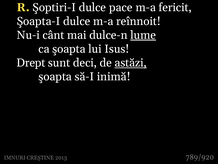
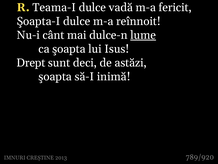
Şoptiri-I: Şoptiri-I -> Teama-I
pace: pace -> vadă
astăzi underline: present -> none
